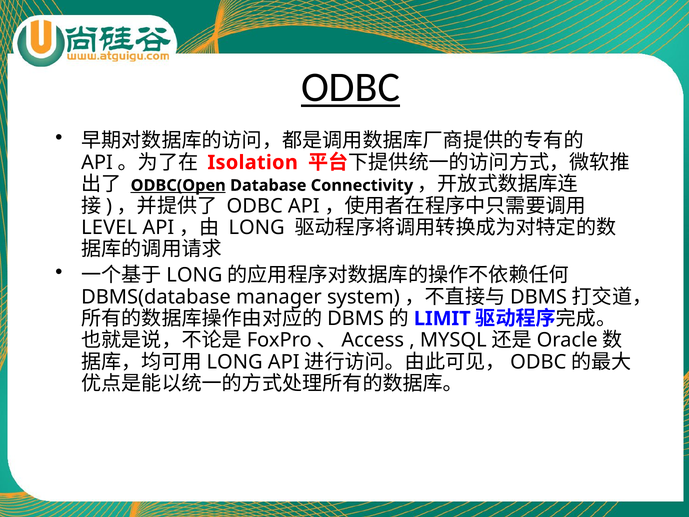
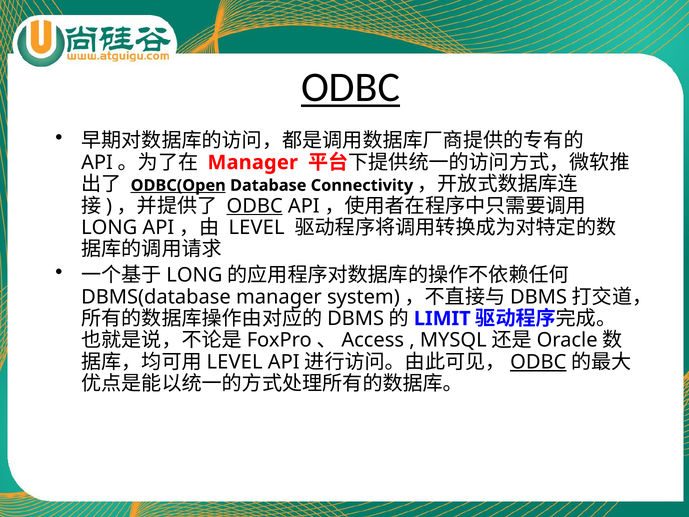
Isolation at (253, 162): Isolation -> Manager
ODBC at (255, 206) underline: none -> present
LEVEL at (109, 228): LEVEL -> LONG
LONG at (257, 228): LONG -> LEVEL
LONG at (235, 362): LONG -> LEVEL
ODBC at (538, 362) underline: none -> present
